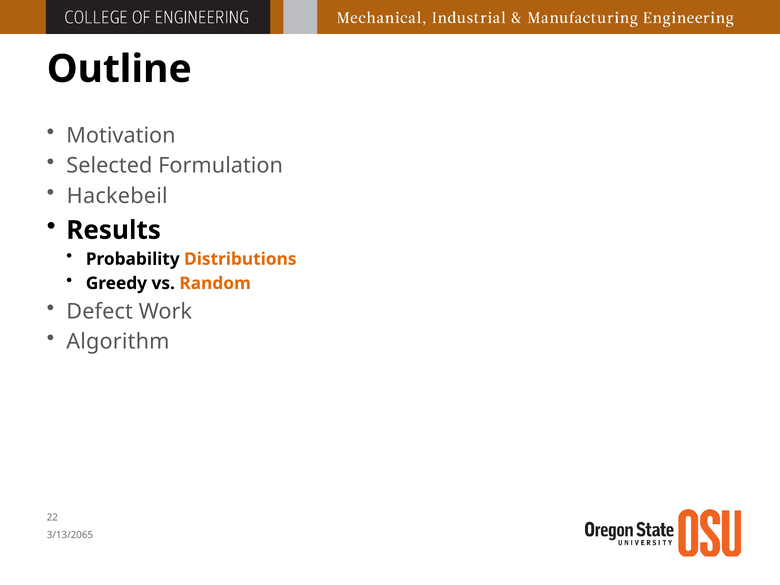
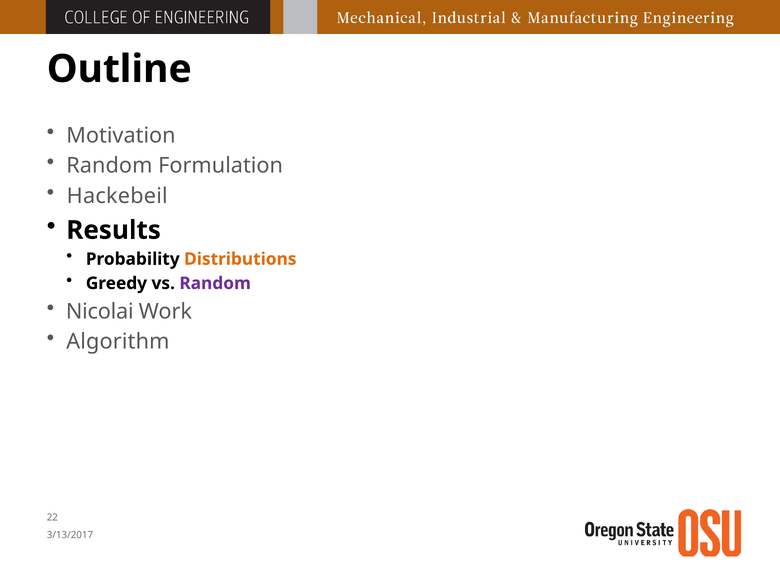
Selected at (109, 166): Selected -> Random
Random at (215, 283) colour: orange -> purple
Defect: Defect -> Nicolai
3/13/2065: 3/13/2065 -> 3/13/2017
